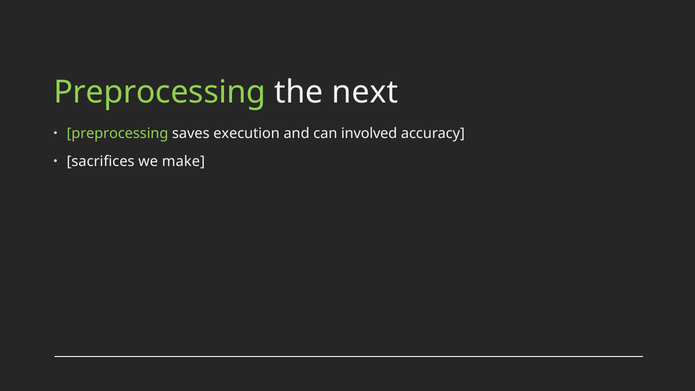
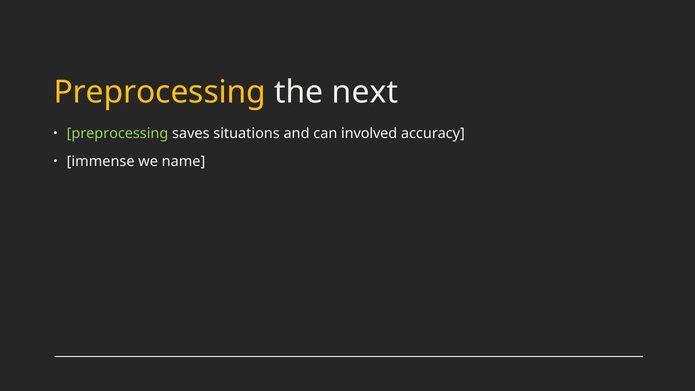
Preprocessing at (160, 92) colour: light green -> yellow
execution: execution -> situations
sacrifices: sacrifices -> immense
make: make -> name
